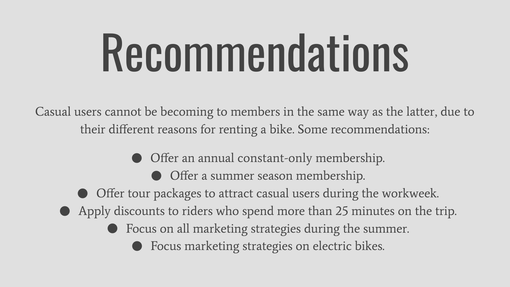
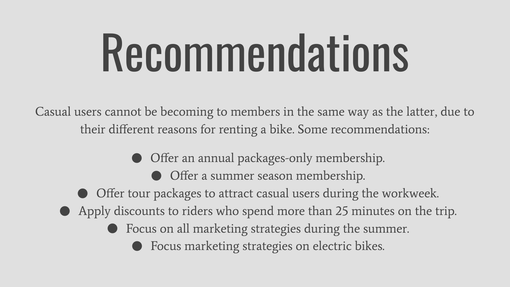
constant-only: constant-only -> packages-only
